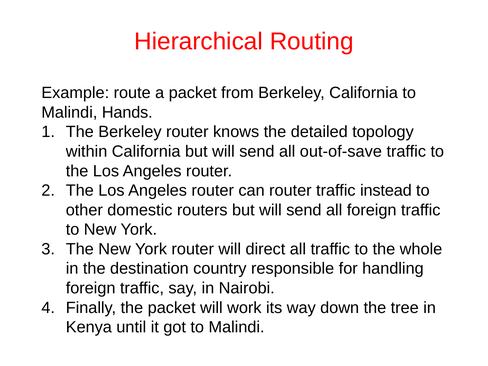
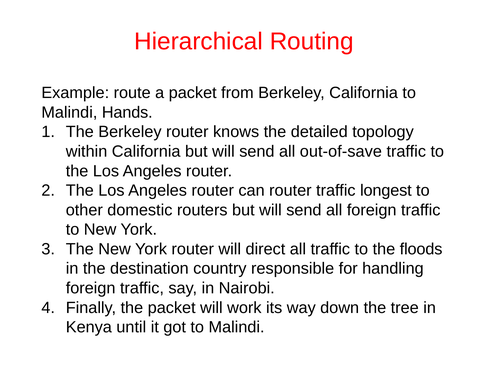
instead: instead -> longest
whole: whole -> floods
